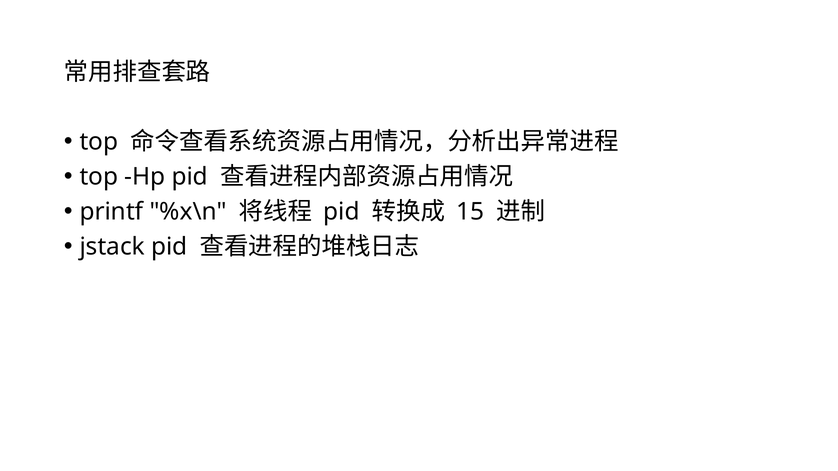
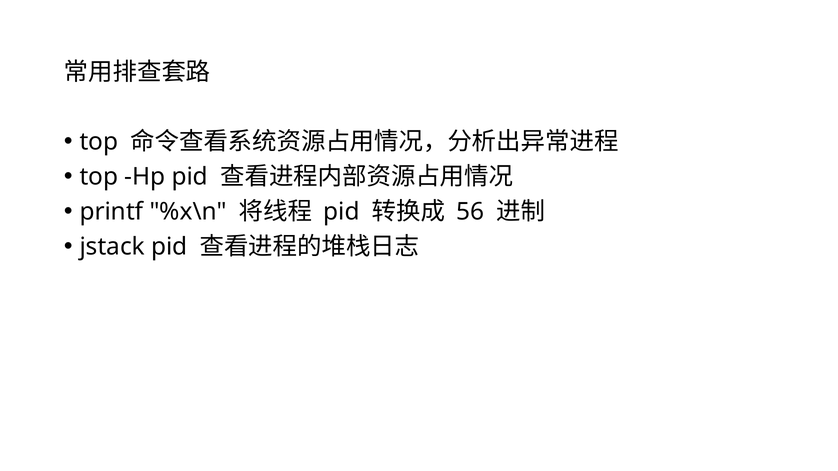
15: 15 -> 56
